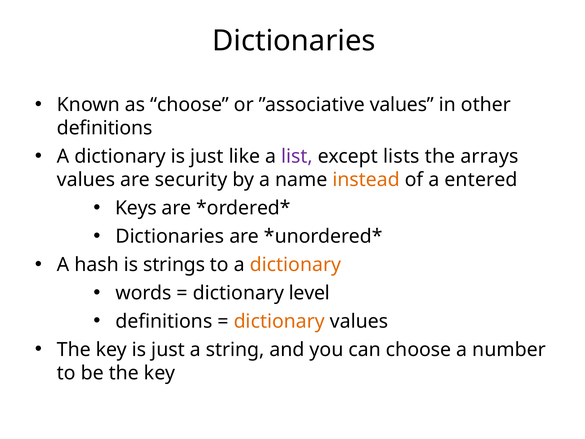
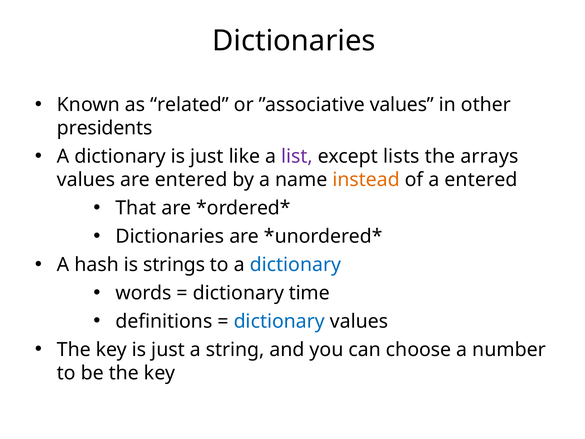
as choose: choose -> related
definitions at (105, 128): definitions -> presidents
are security: security -> entered
Keys: Keys -> That
dictionary at (296, 265) colour: orange -> blue
level: level -> time
dictionary at (279, 321) colour: orange -> blue
